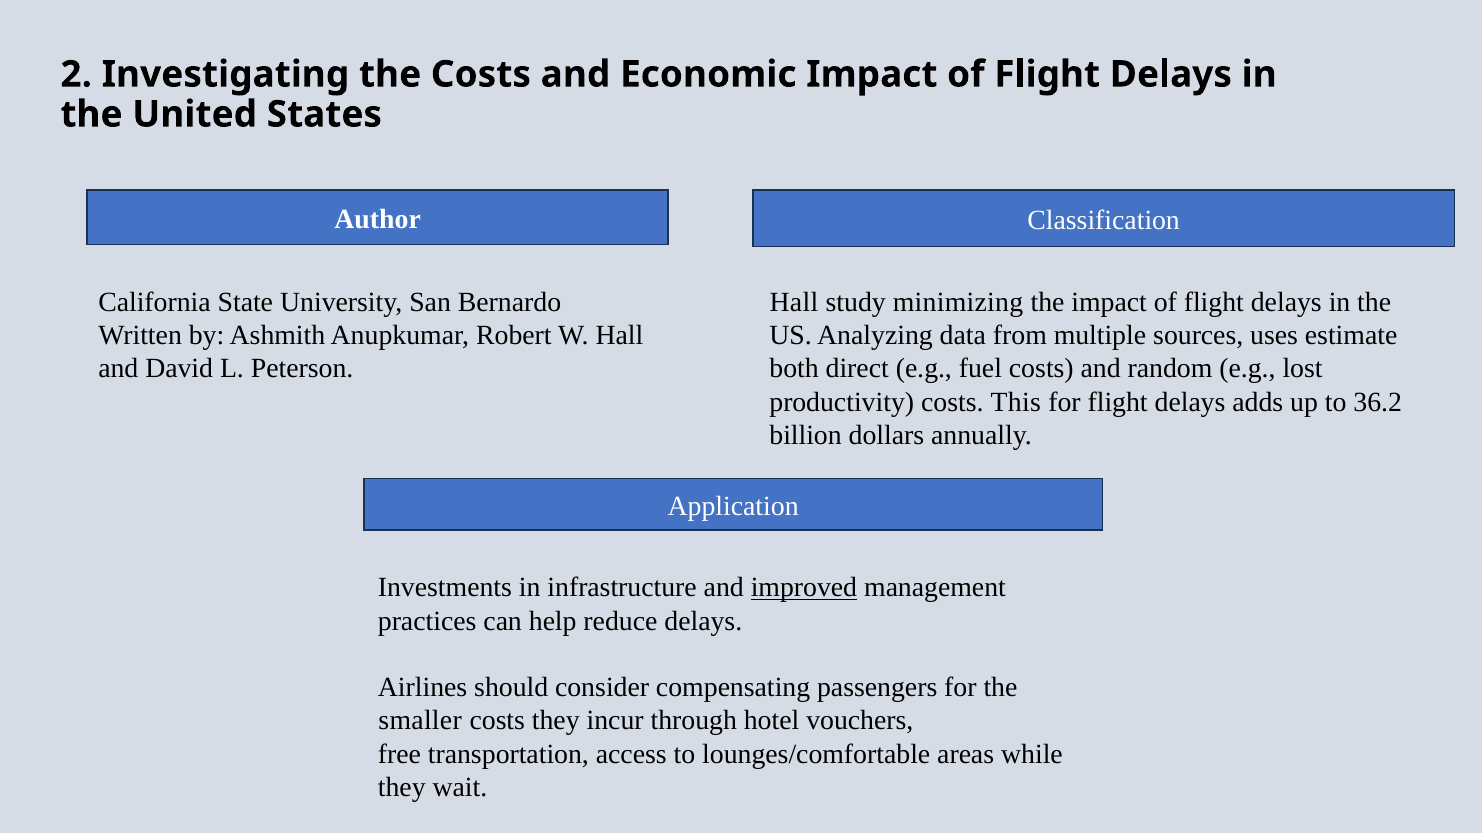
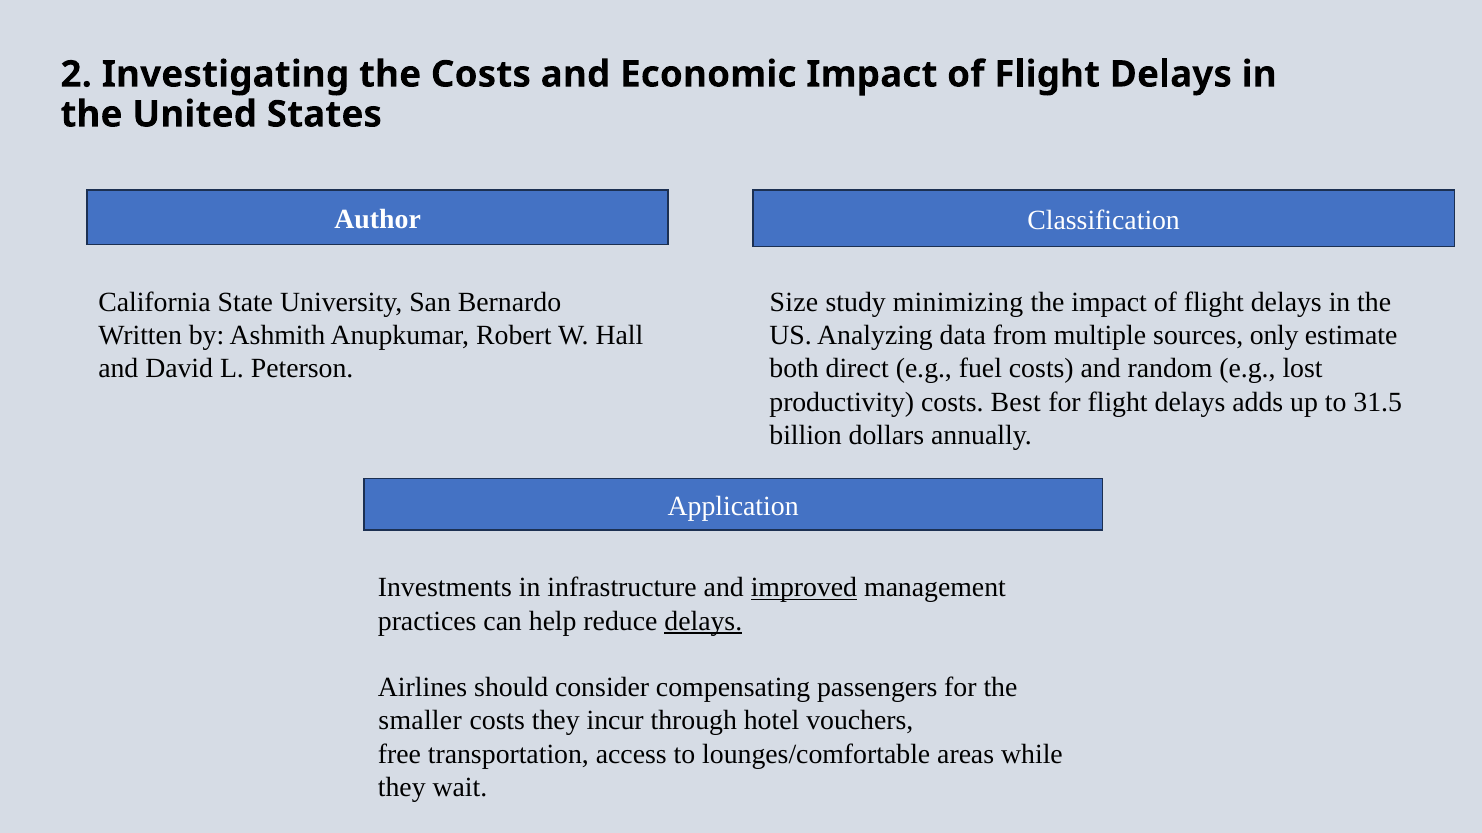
Hall at (794, 302): Hall -> Size
uses: uses -> only
This: This -> Best
36.2: 36.2 -> 31.5
delays at (703, 621) underline: none -> present
